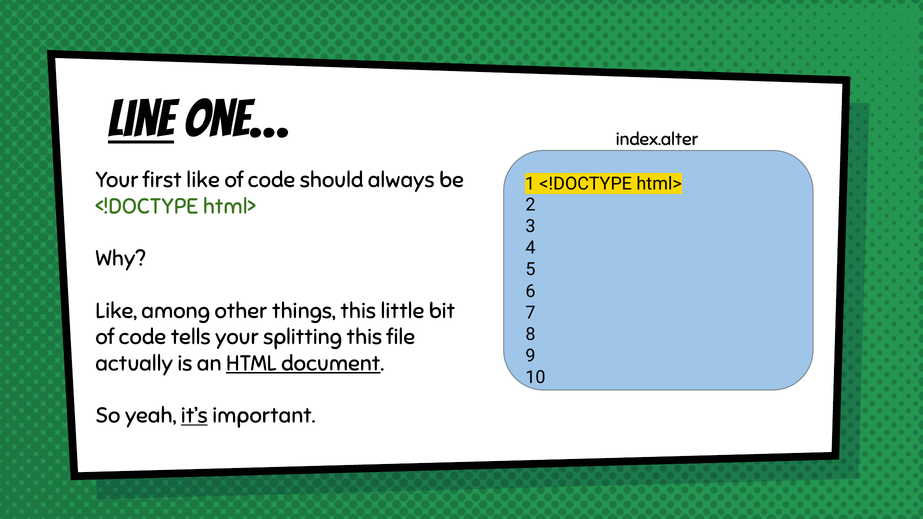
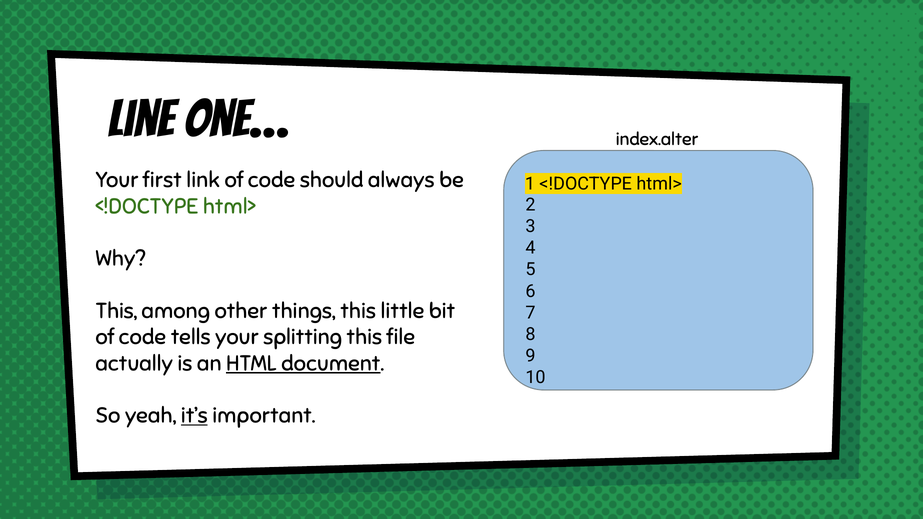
Line underline: present -> none
first like: like -> link
Like at (116, 311): Like -> This
